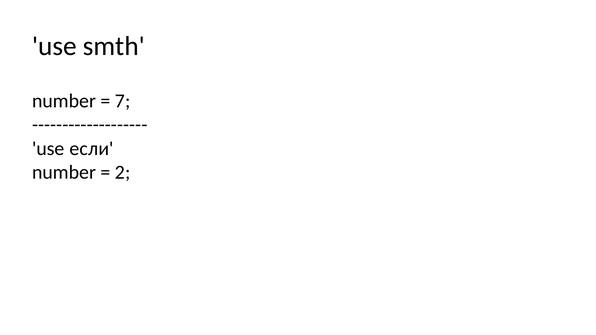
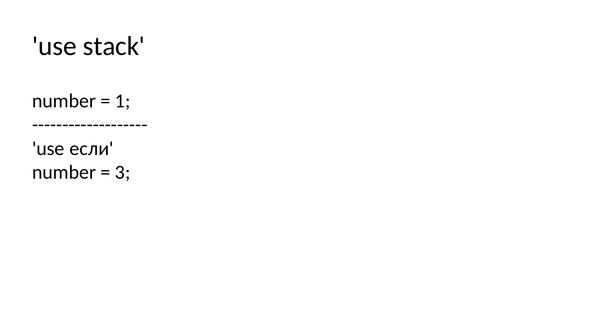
smth: smth -> stack
7: 7 -> 1
2: 2 -> 3
